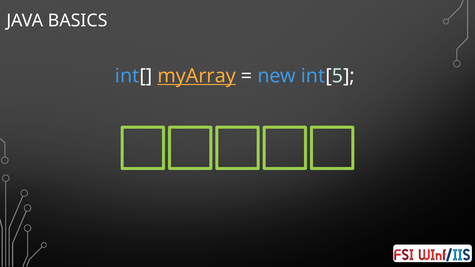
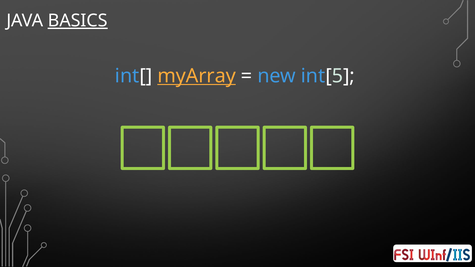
BASICS underline: none -> present
